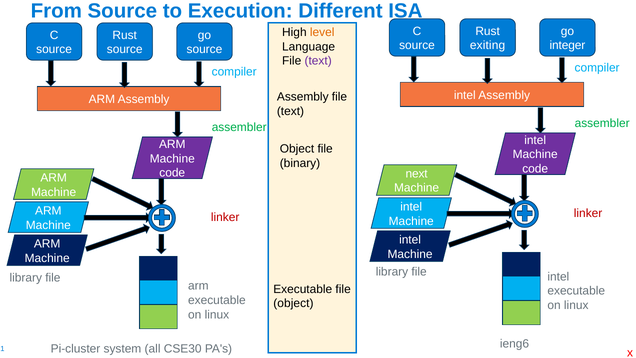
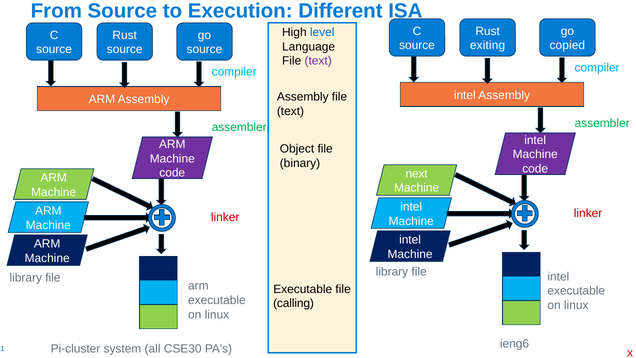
level colour: orange -> blue
integer: integer -> copied
object at (293, 303): object -> calling
